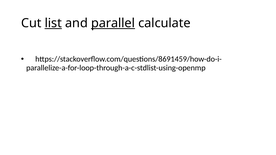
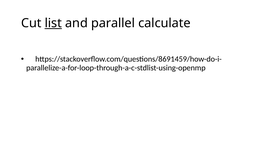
parallel underline: present -> none
